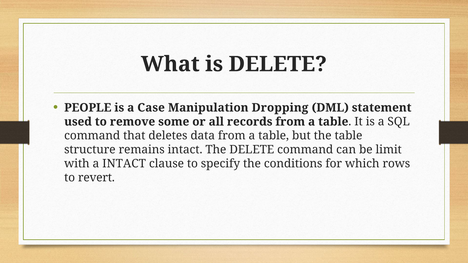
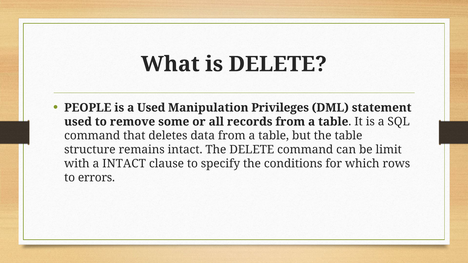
a Case: Case -> Used
Dropping: Dropping -> Privileges
revert: revert -> errors
